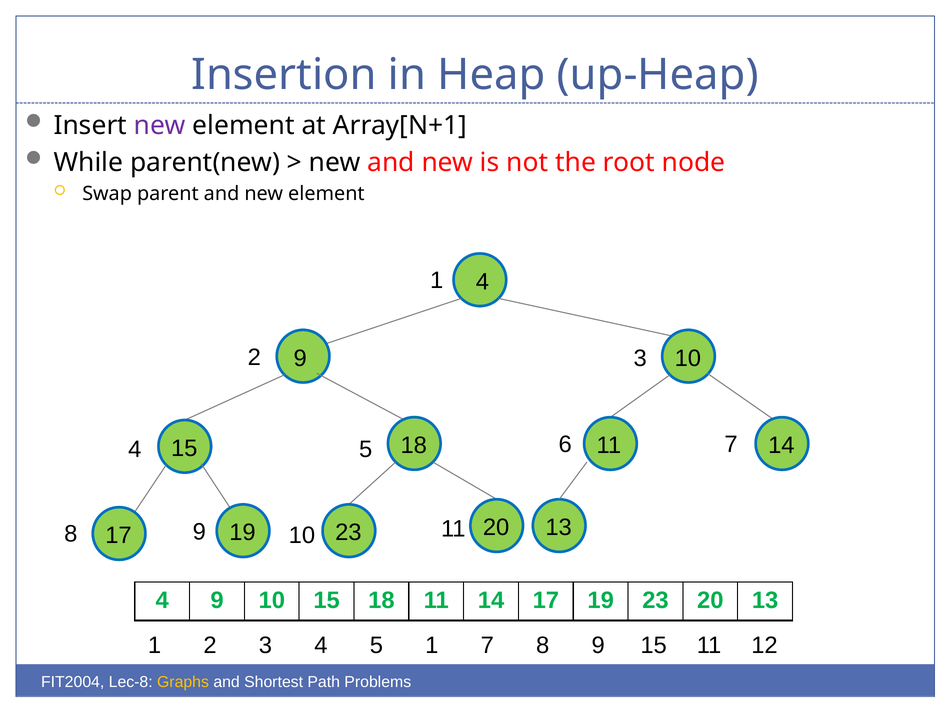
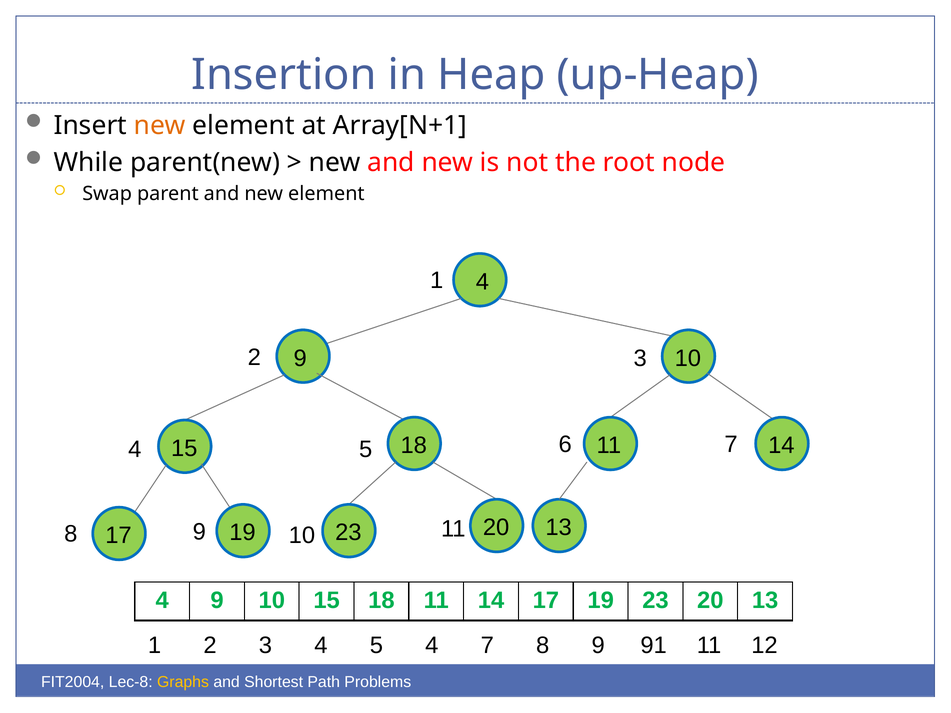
new at (160, 125) colour: purple -> orange
5 1: 1 -> 4
8 9 15: 15 -> 91
